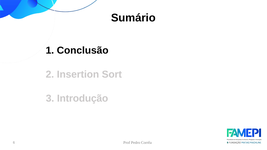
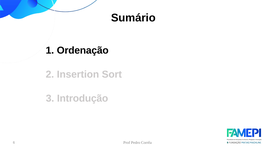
Conclusão: Conclusão -> Ordenação
